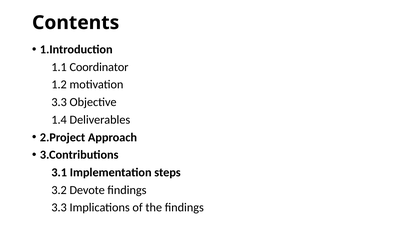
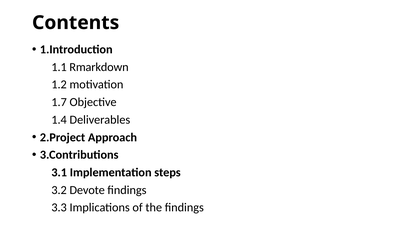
Coordinator: Coordinator -> Rmarkdown
3.3 at (59, 102): 3.3 -> 1.7
